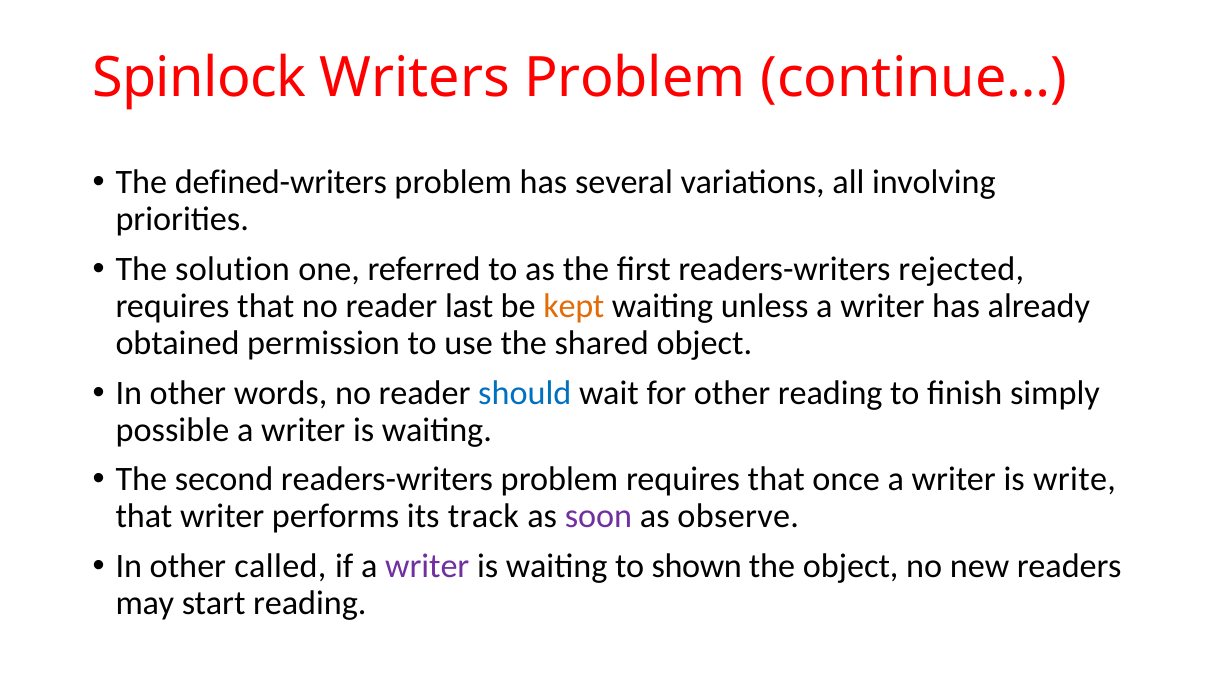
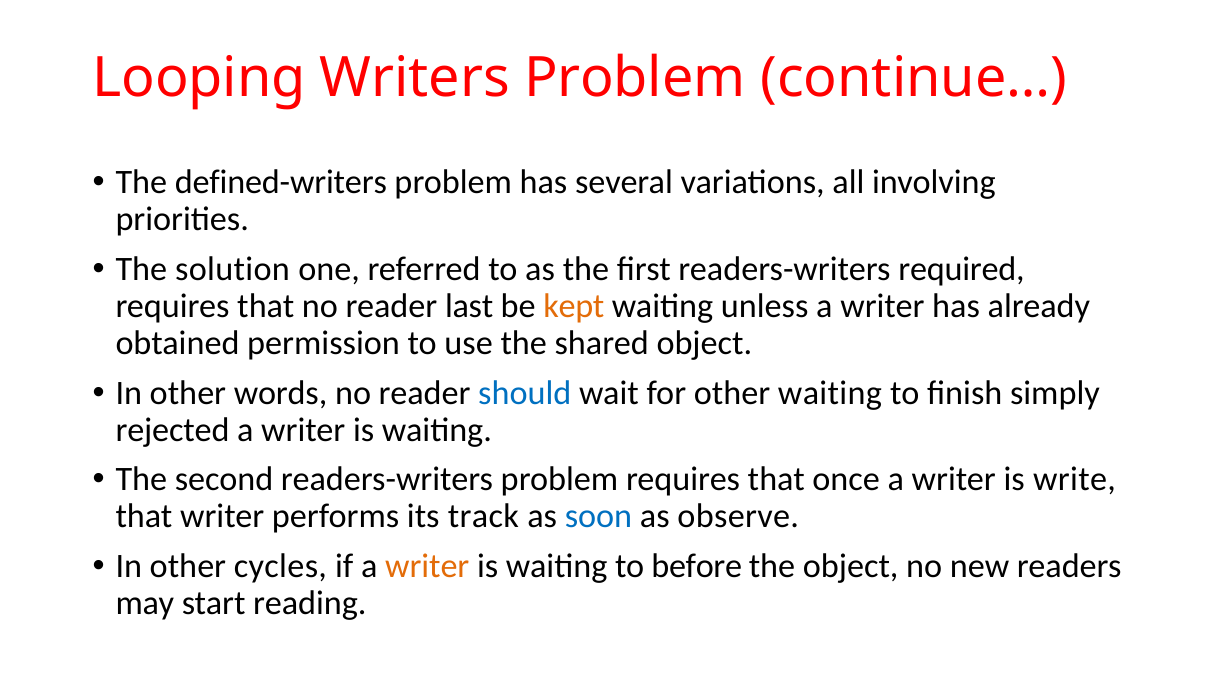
Spinlock: Spinlock -> Looping
rejected: rejected -> required
other reading: reading -> waiting
possible: possible -> rejected
soon colour: purple -> blue
called: called -> cycles
writer at (427, 566) colour: purple -> orange
shown: shown -> before
